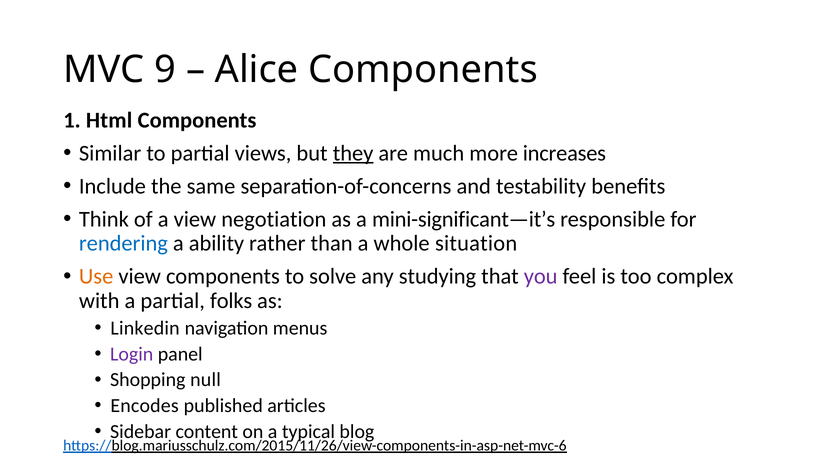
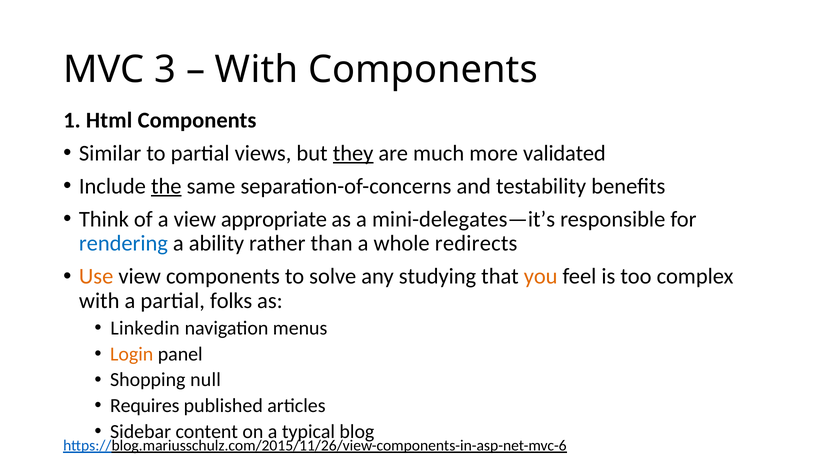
9: 9 -> 3
Alice at (257, 70): Alice -> With
increases: increases -> validated
the underline: none -> present
negotiation: negotiation -> appropriate
mini-significant—it’s: mini-significant—it’s -> mini-delegates—it’s
situation: situation -> redirects
you colour: purple -> orange
Login colour: purple -> orange
Encodes: Encodes -> Requires
